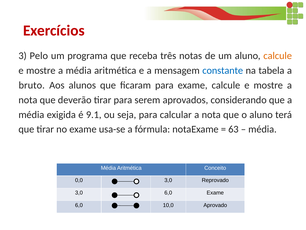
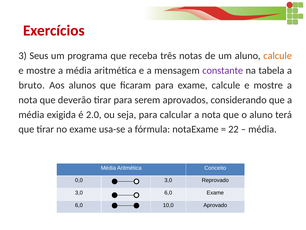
Pelo: Pelo -> Seus
constante colour: blue -> purple
9.1: 9.1 -> 2.0
63: 63 -> 22
